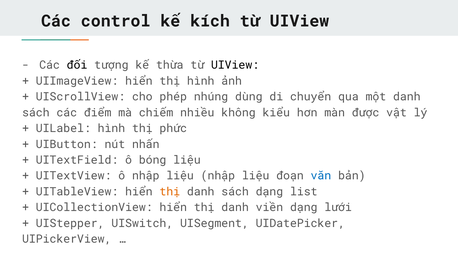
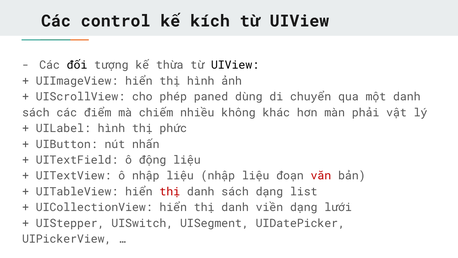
nhúng: nhúng -> paned
kiểu: kiểu -> khác
được: được -> phải
bóng: bóng -> động
văn colour: blue -> red
thị at (170, 191) colour: orange -> red
